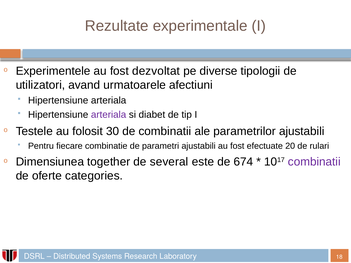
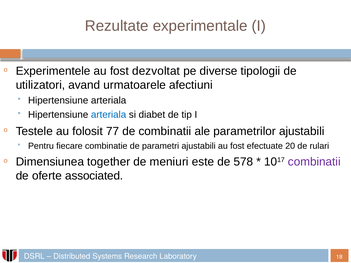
arteriala at (109, 115) colour: purple -> blue
30: 30 -> 77
several: several -> meniuri
674: 674 -> 578
categories: categories -> associated
